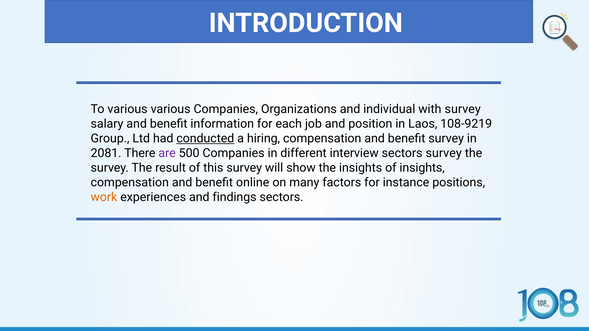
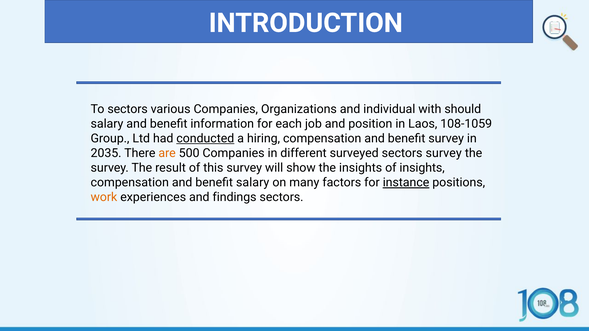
To various: various -> sectors
with survey: survey -> should
108-9219: 108-9219 -> 108-1059
2081: 2081 -> 2035
are colour: purple -> orange
interview: interview -> surveyed
benefit online: online -> salary
instance underline: none -> present
